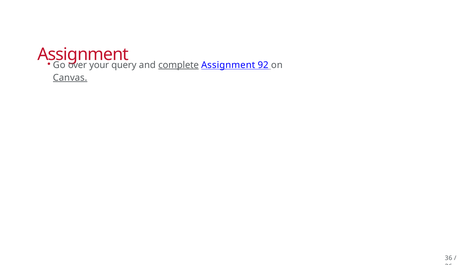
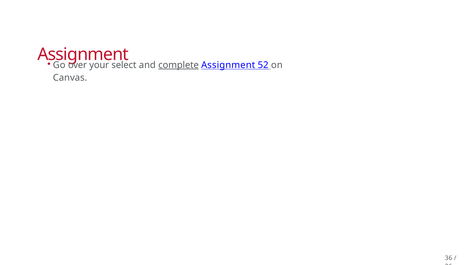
query: query -> select
92: 92 -> 52
Canvas underline: present -> none
